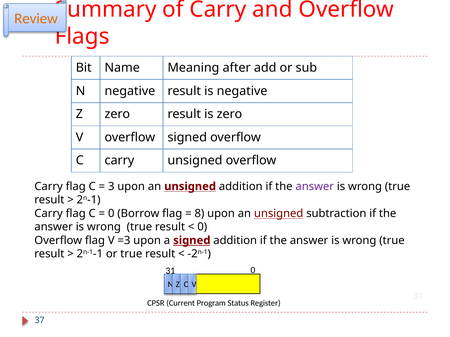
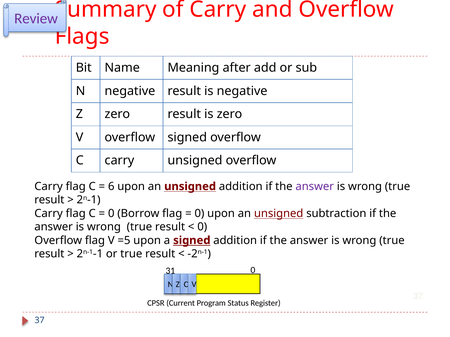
Review colour: orange -> purple
3: 3 -> 6
8 at (199, 214): 8 -> 0
=3: =3 -> =5
